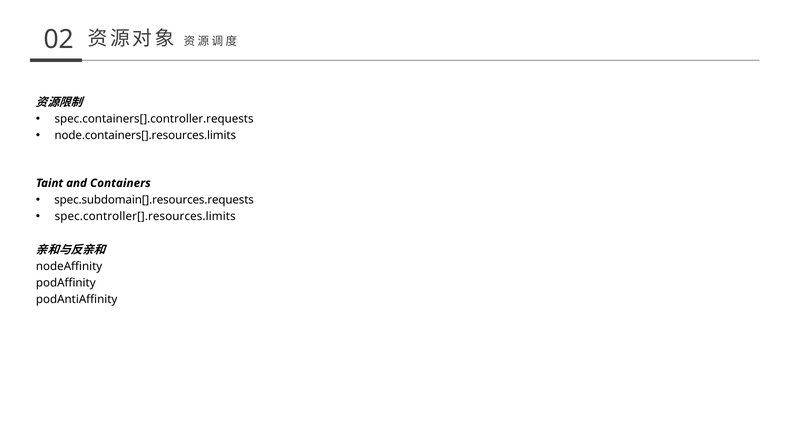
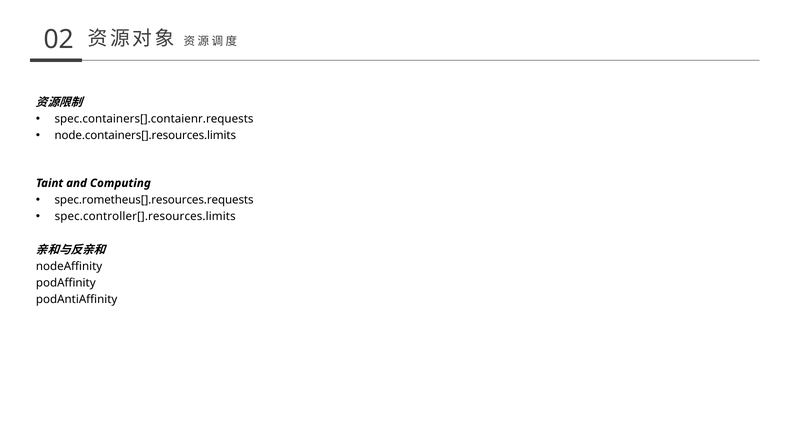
spec.containers[].controller.requests: spec.containers[].controller.requests -> spec.containers[].contaienr.requests
Containers: Containers -> Computing
spec.subdomain[].resources.requests: spec.subdomain[].resources.requests -> spec.rometheus[].resources.requests
